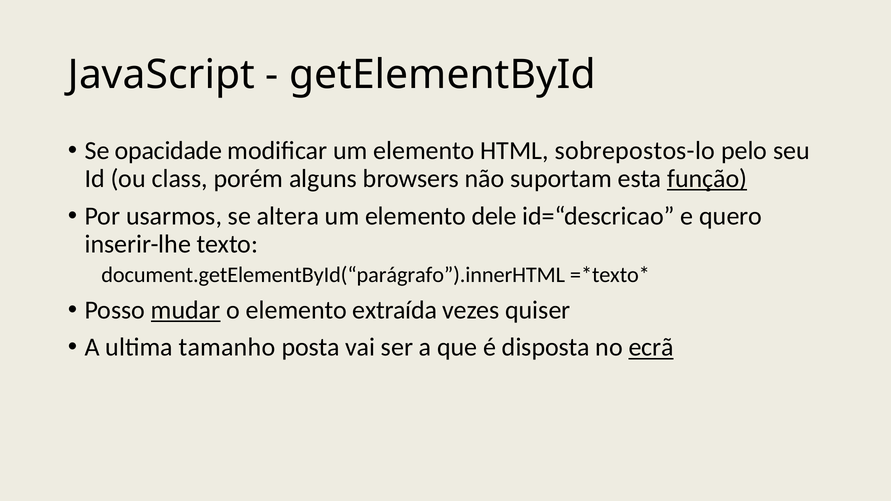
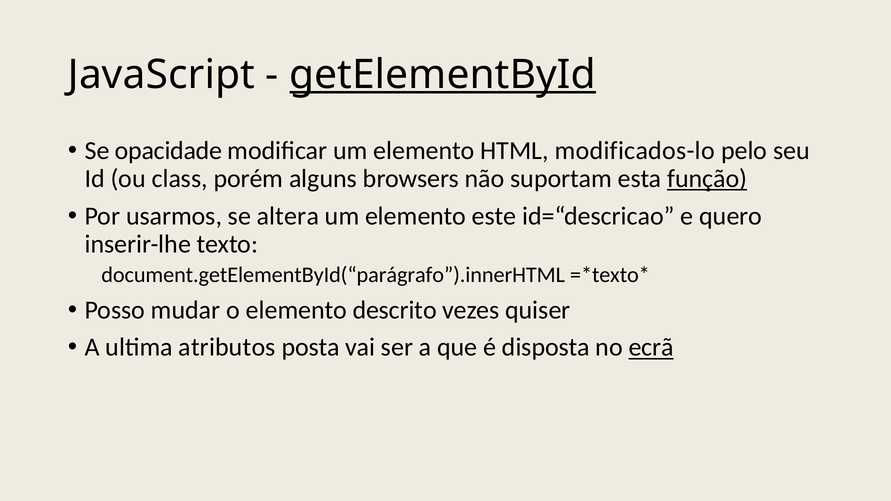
getElementById underline: none -> present
sobrepostos-lo: sobrepostos-lo -> modificados-lo
dele: dele -> este
mudar underline: present -> none
extraída: extraída -> descrito
tamanho: tamanho -> atributos
